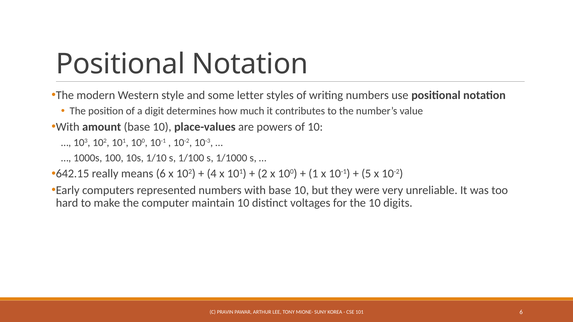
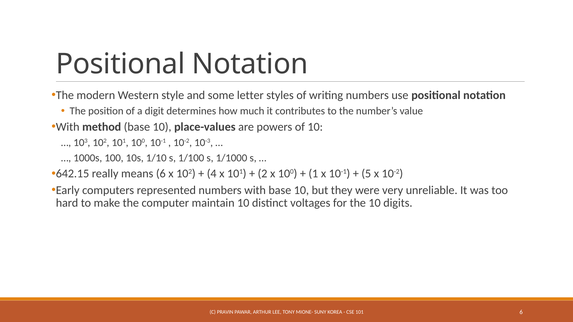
amount: amount -> method
